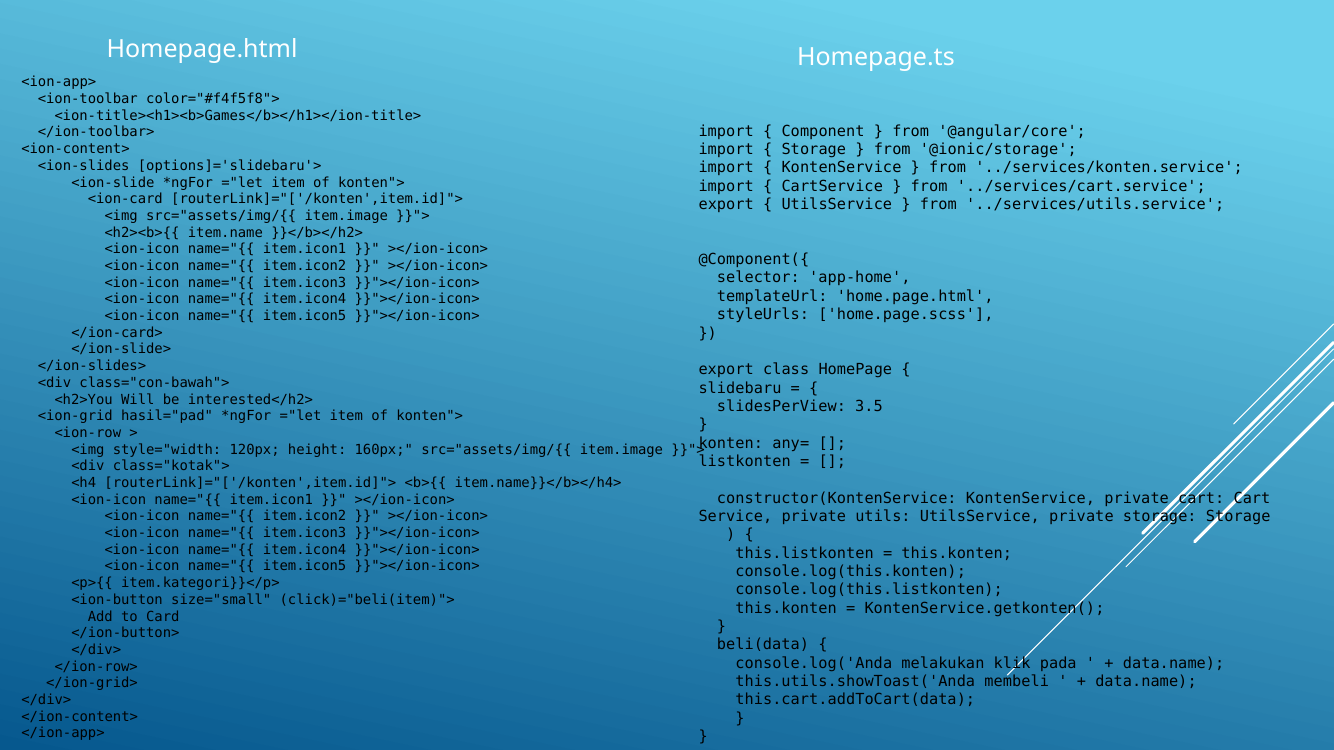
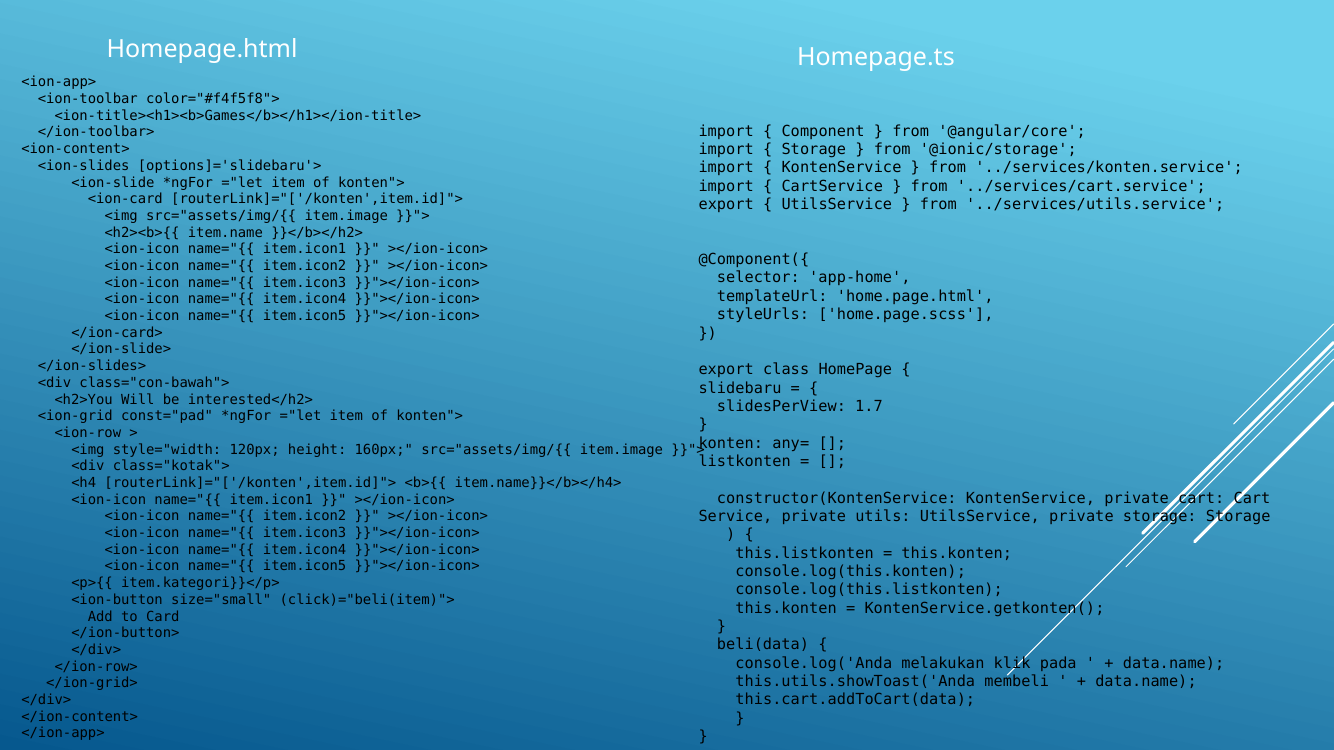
3.5: 3.5 -> 1.7
hasil="pad: hasil="pad -> const="pad
